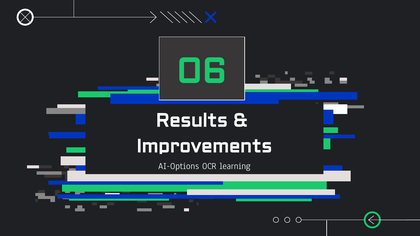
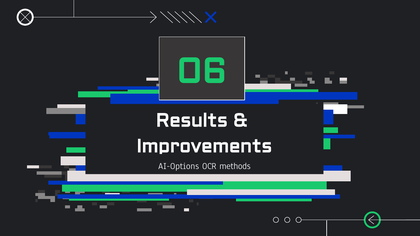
learning: learning -> methods
